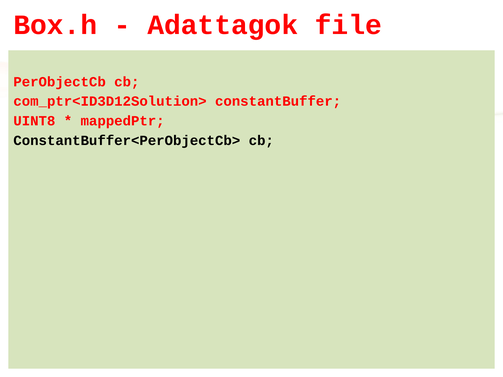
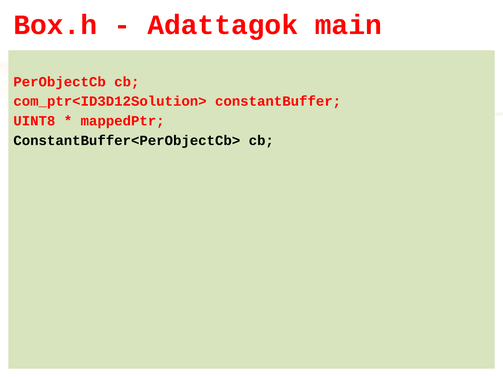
file: file -> main
